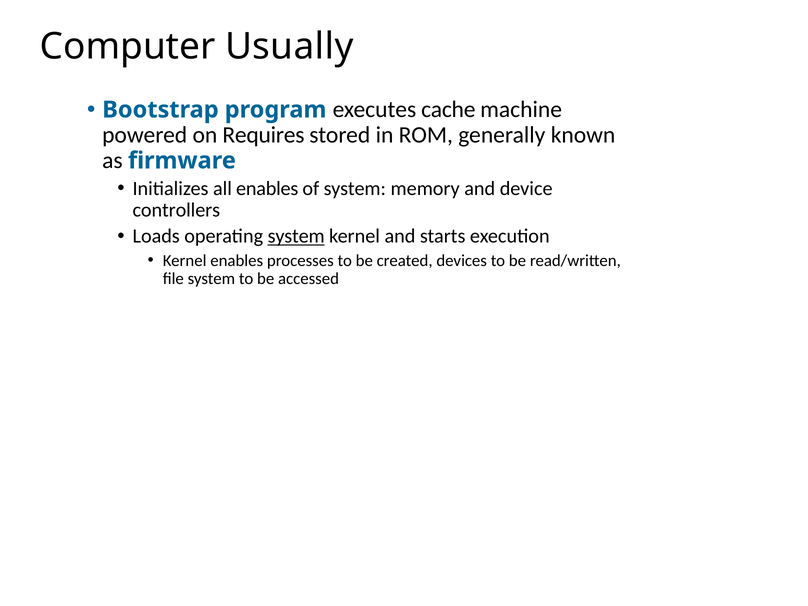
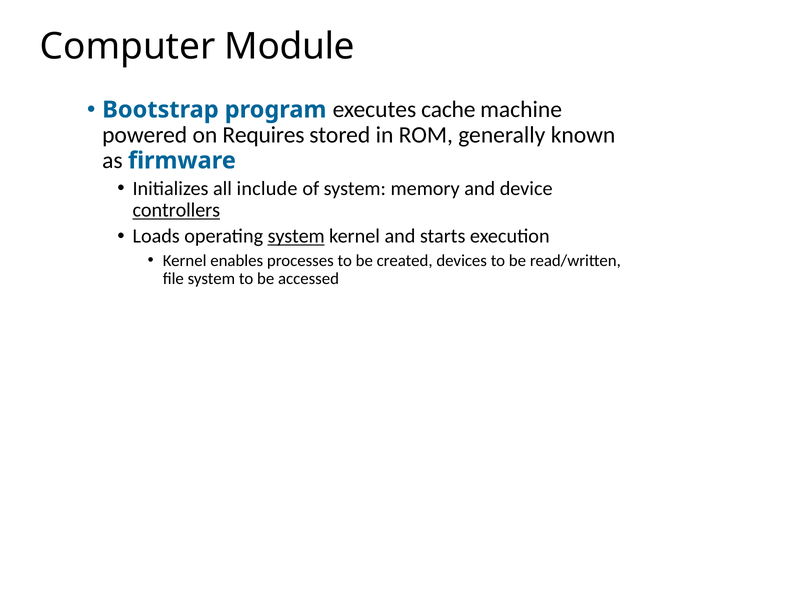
Usually: Usually -> Module
all enables: enables -> include
controllers underline: none -> present
